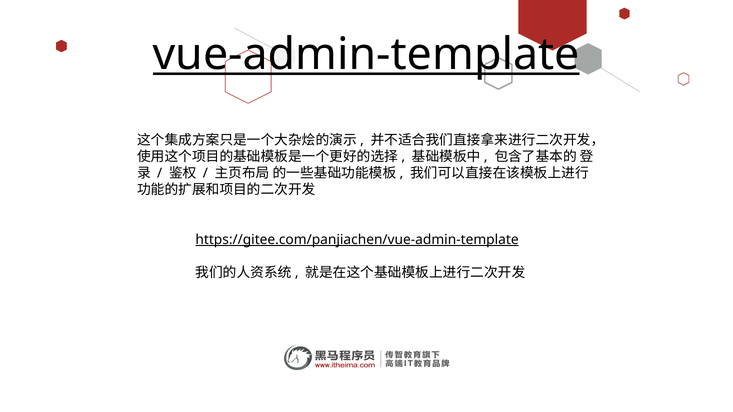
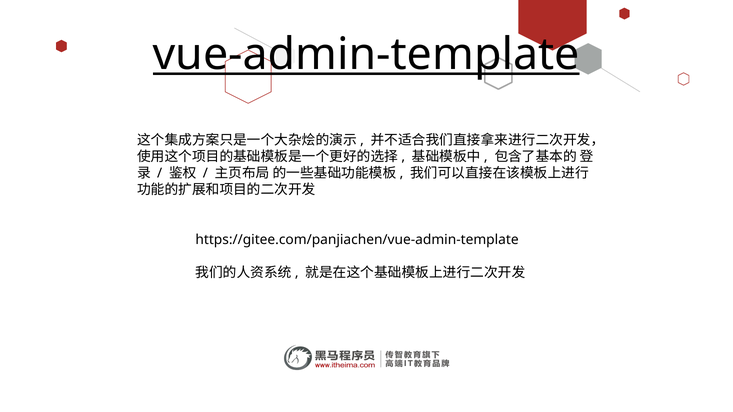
https://gitee.com/panjiachen/vue-admin-template underline: present -> none
